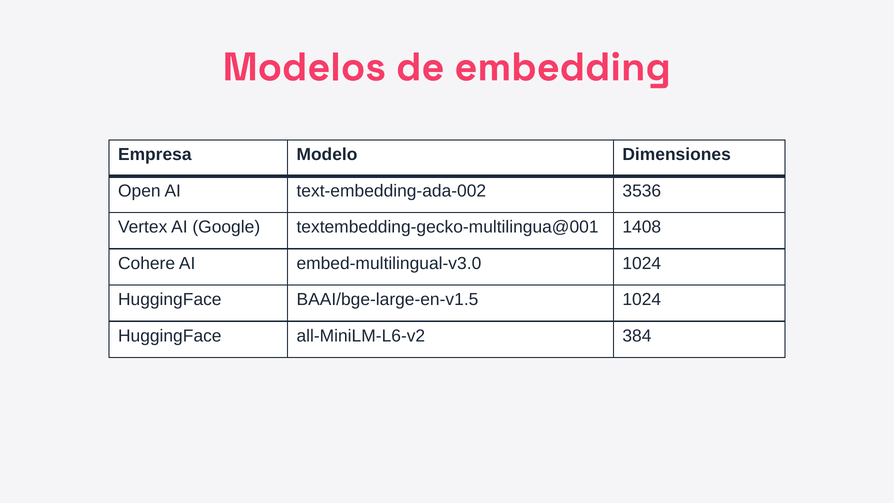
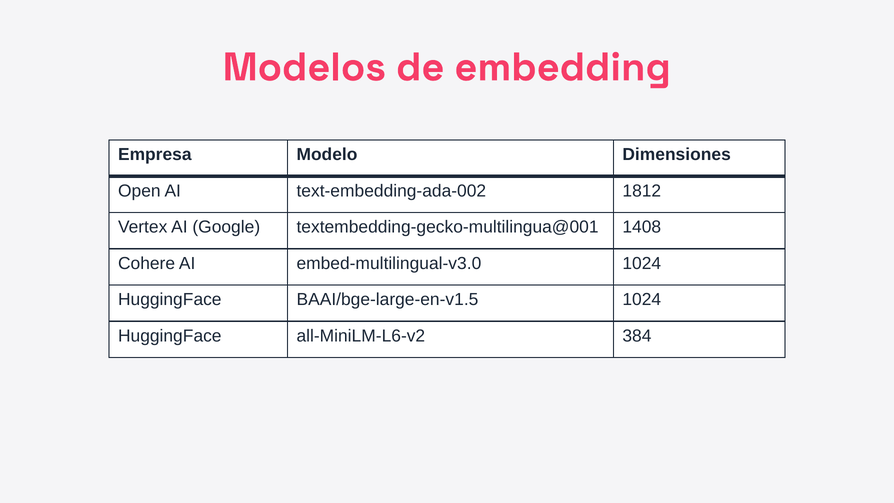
3536: 3536 -> 1812
